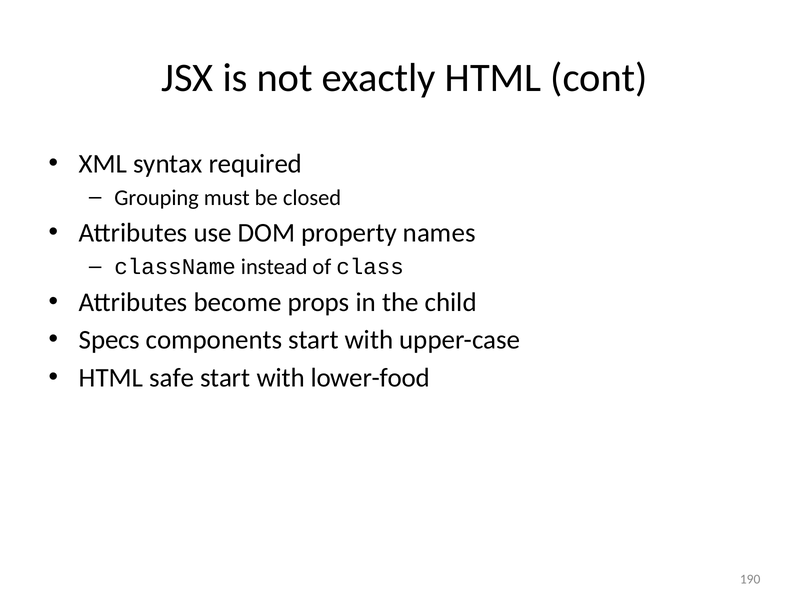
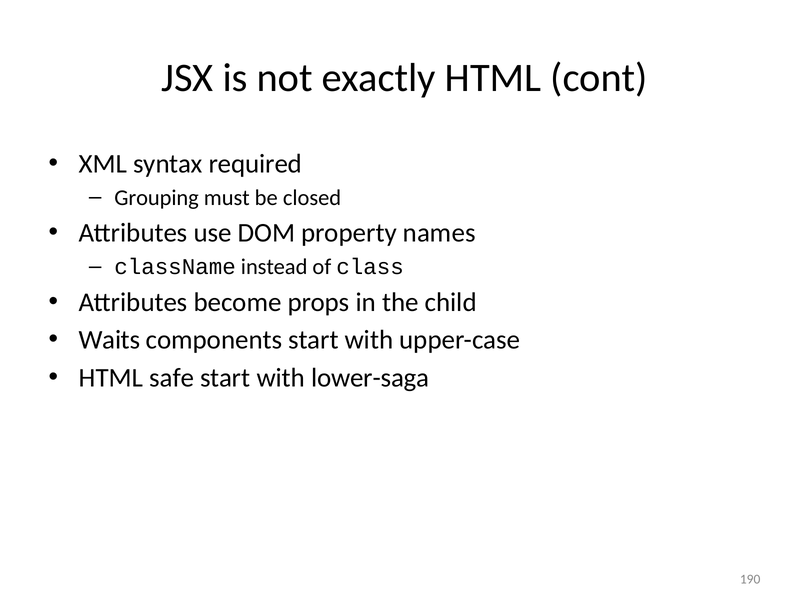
Specs: Specs -> Waits
lower-food: lower-food -> lower-saga
